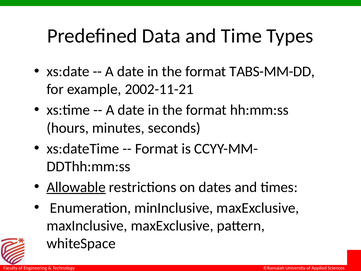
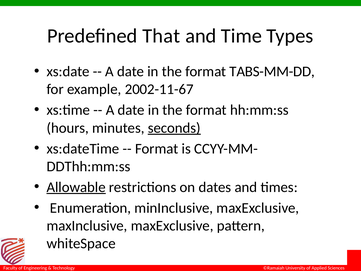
Data: Data -> That
2002-11-21: 2002-11-21 -> 2002-11-67
seconds underline: none -> present
